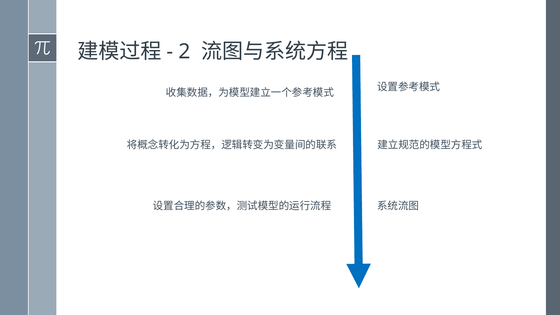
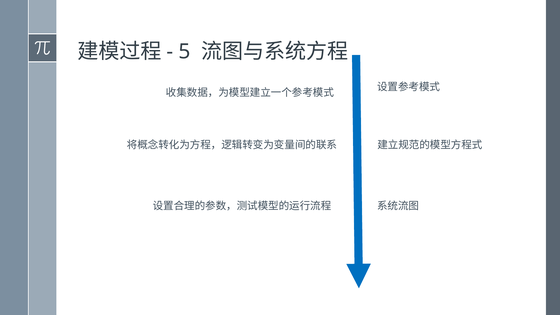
2: 2 -> 5
